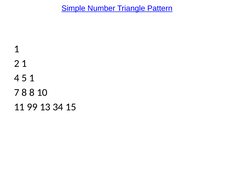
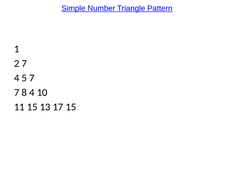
2 1: 1 -> 7
5 1: 1 -> 7
8 8: 8 -> 4
11 99: 99 -> 15
34: 34 -> 17
